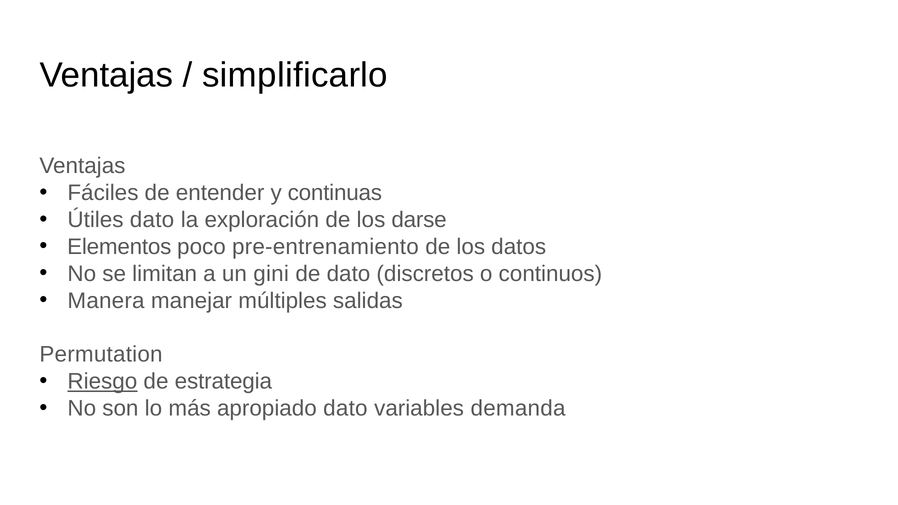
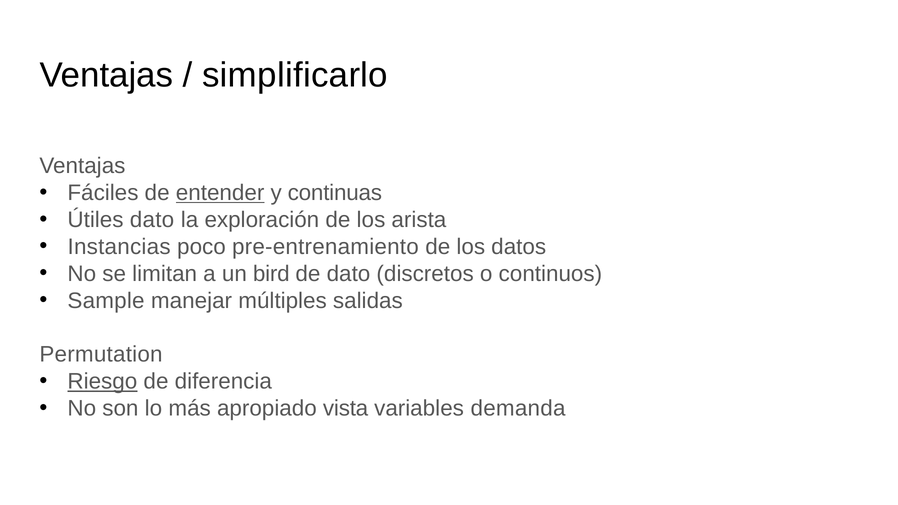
entender underline: none -> present
darse: darse -> arista
Elementos: Elementos -> Instancias
gini: gini -> bird
Manera: Manera -> Sample
estrategia: estrategia -> diferencia
apropiado dato: dato -> vista
